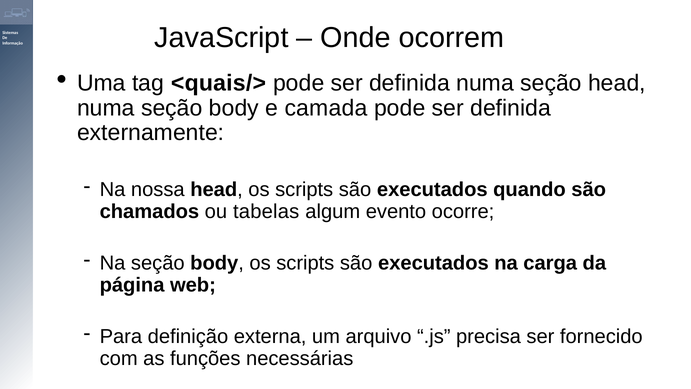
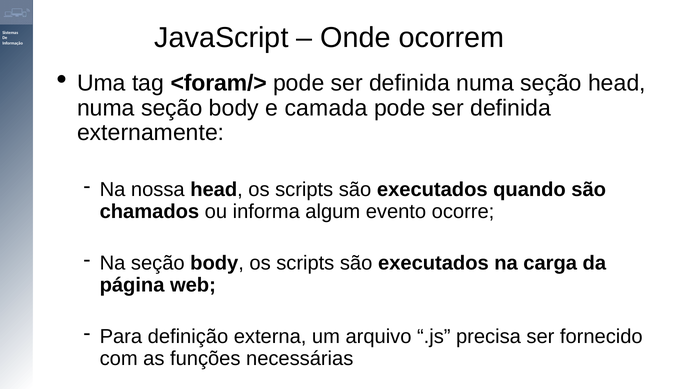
<quais/>: <quais/> -> <foram/>
tabelas: tabelas -> informa
